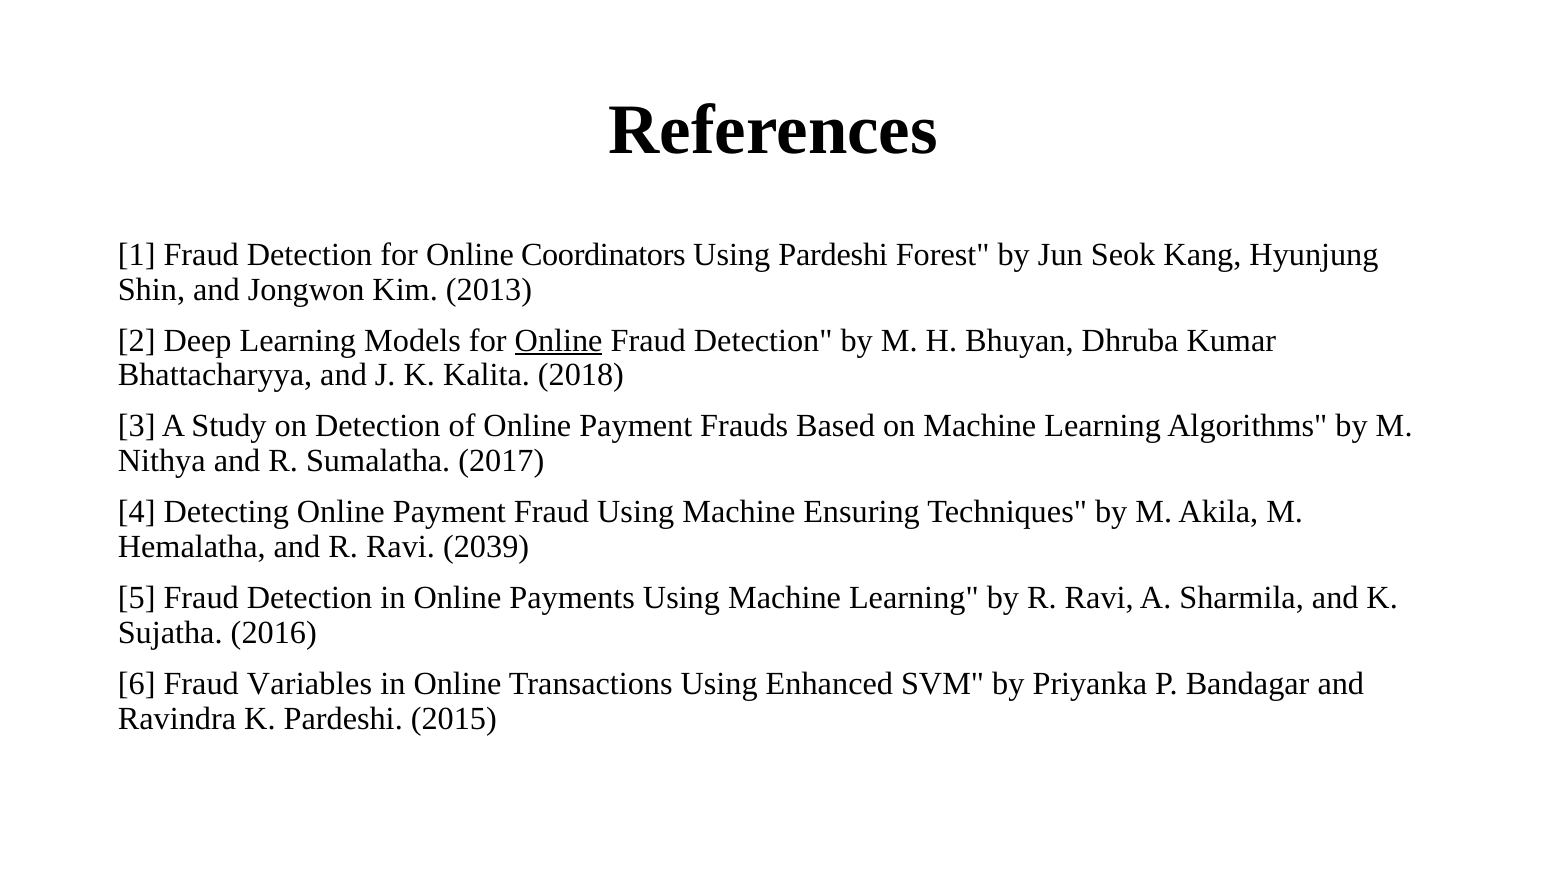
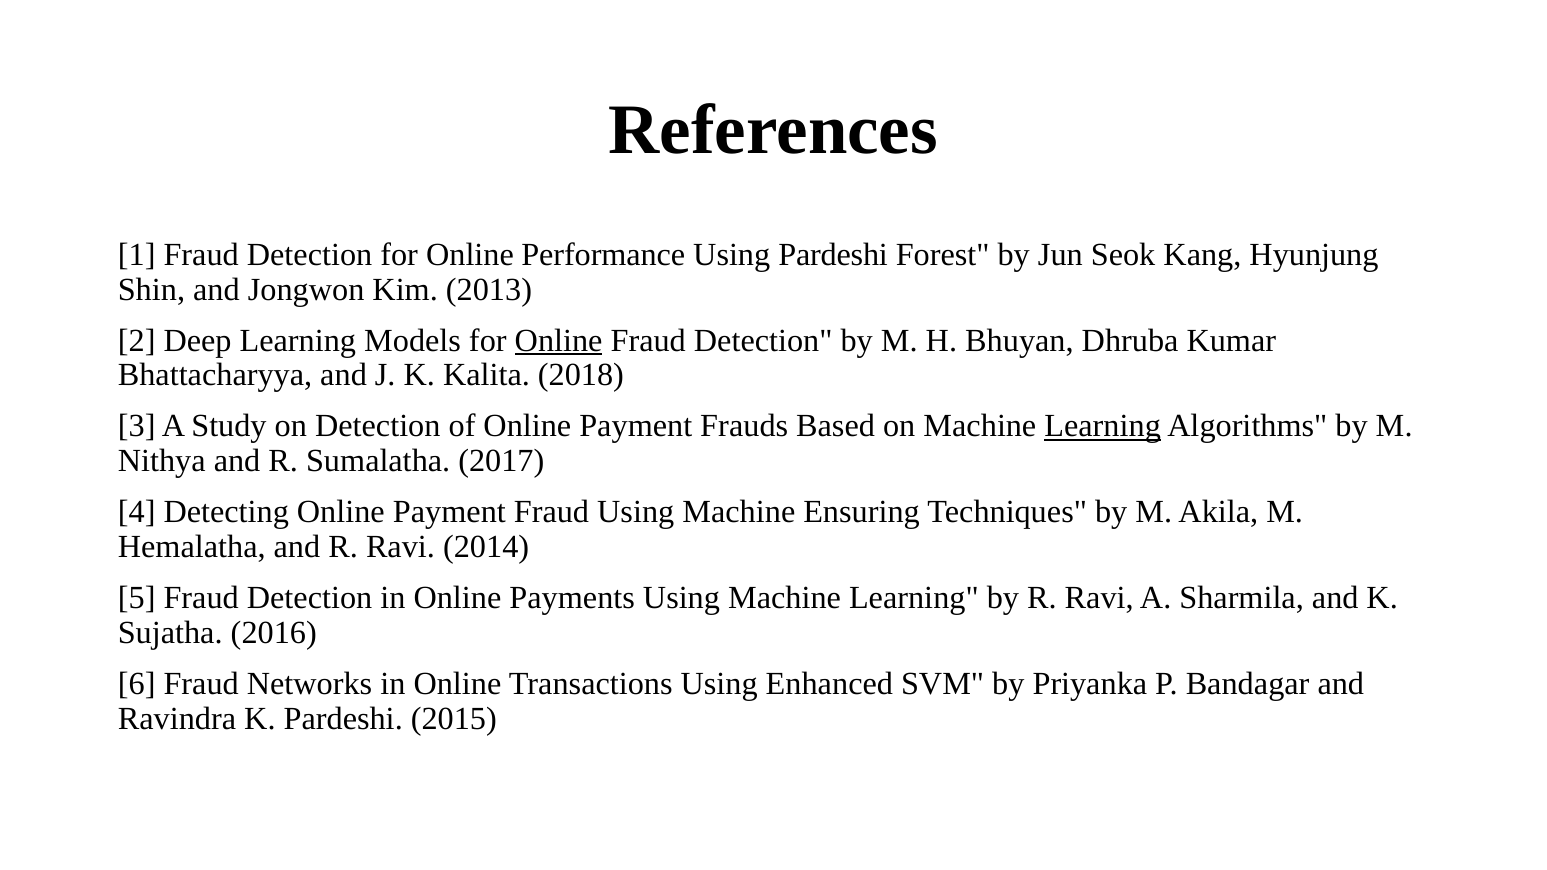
Coordinators: Coordinators -> Performance
Learning at (1103, 426) underline: none -> present
2039: 2039 -> 2014
Variables: Variables -> Networks
